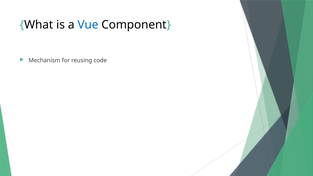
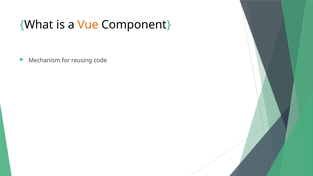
Vue colour: blue -> orange
